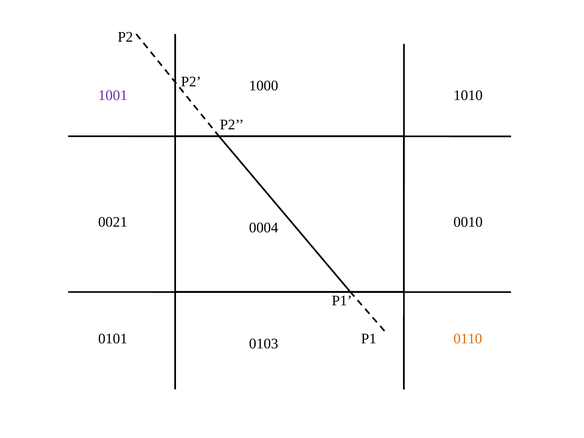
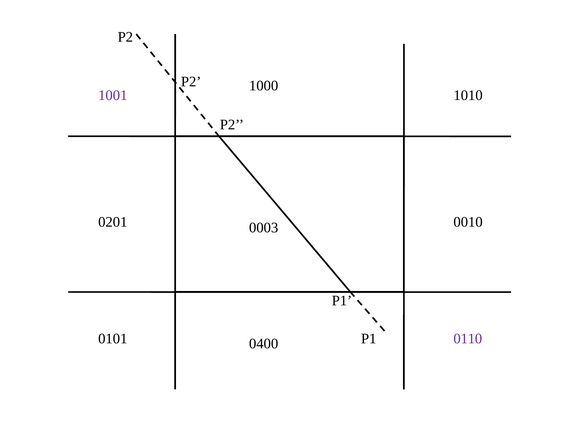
0021: 0021 -> 0201
0004: 0004 -> 0003
0110 colour: orange -> purple
0103: 0103 -> 0400
